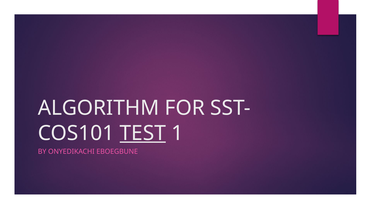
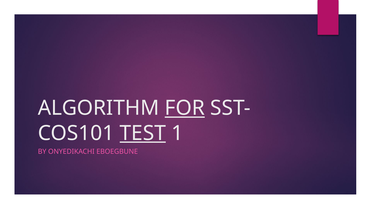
FOR underline: none -> present
